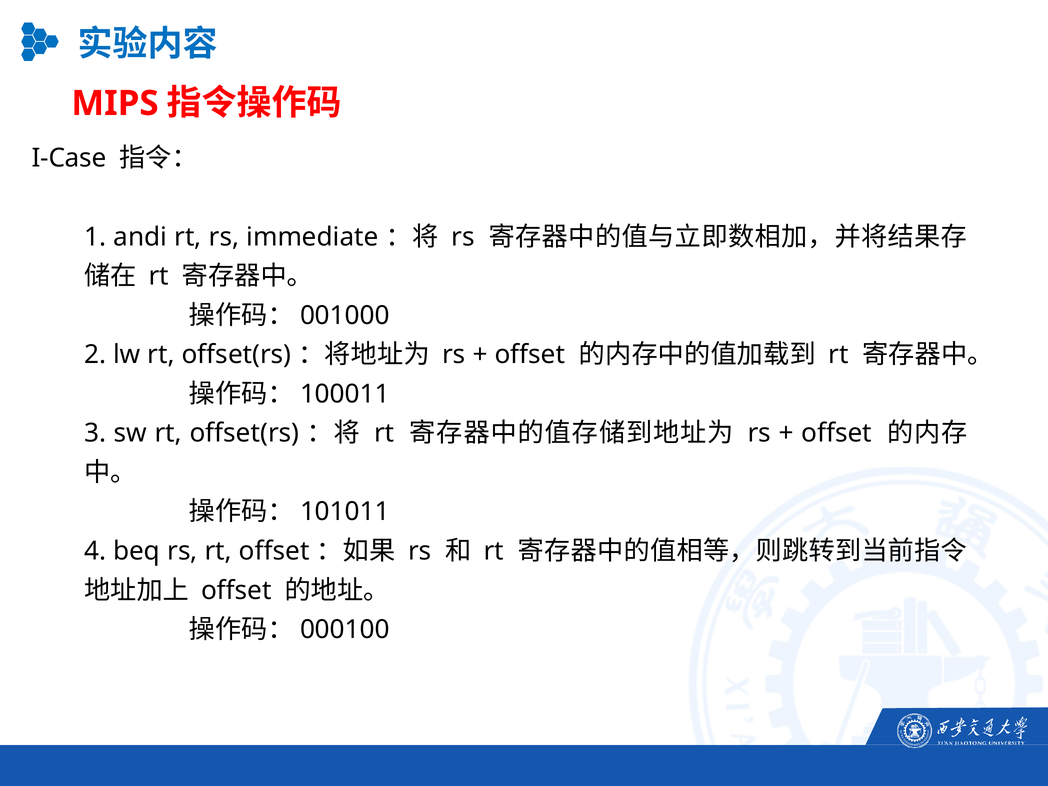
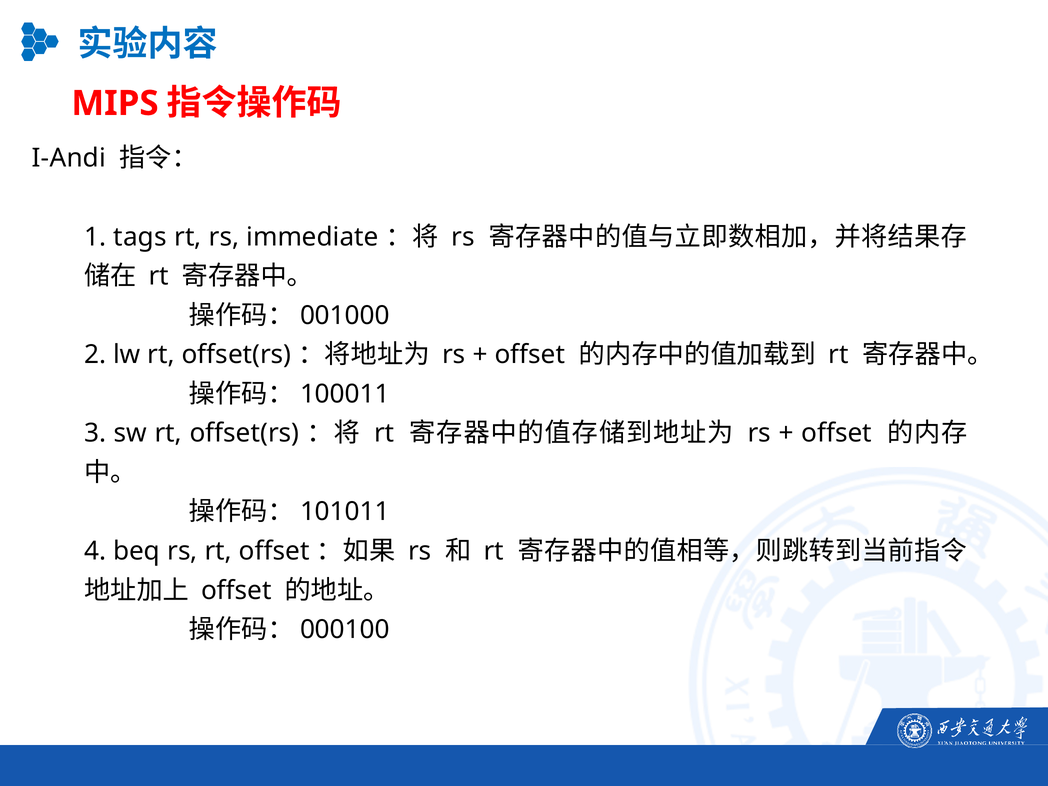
I-Case: I-Case -> I-Andi
andi: andi -> tags
